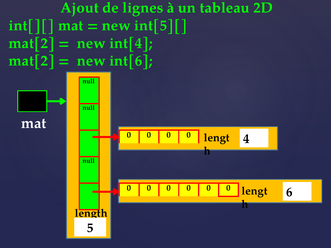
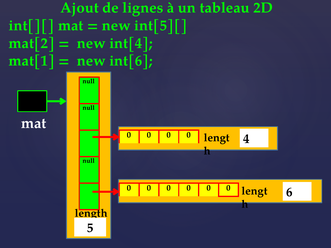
mat[2 at (32, 61): mat[2 -> mat[1
